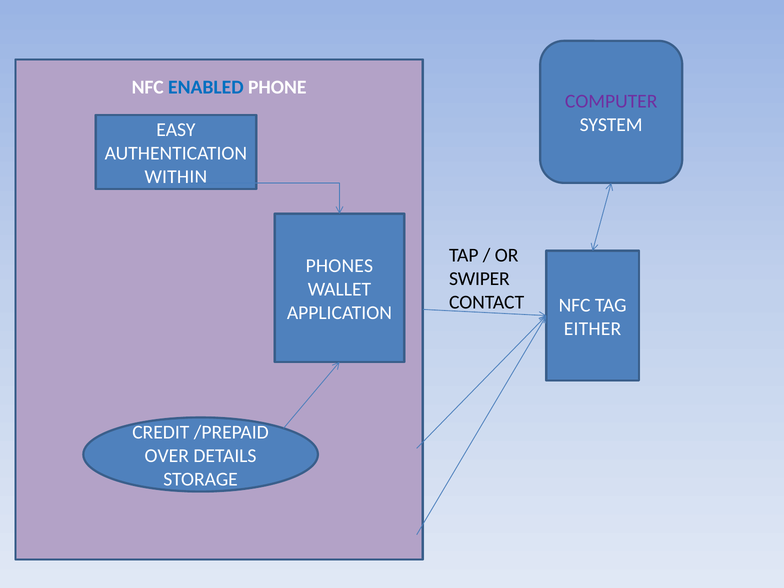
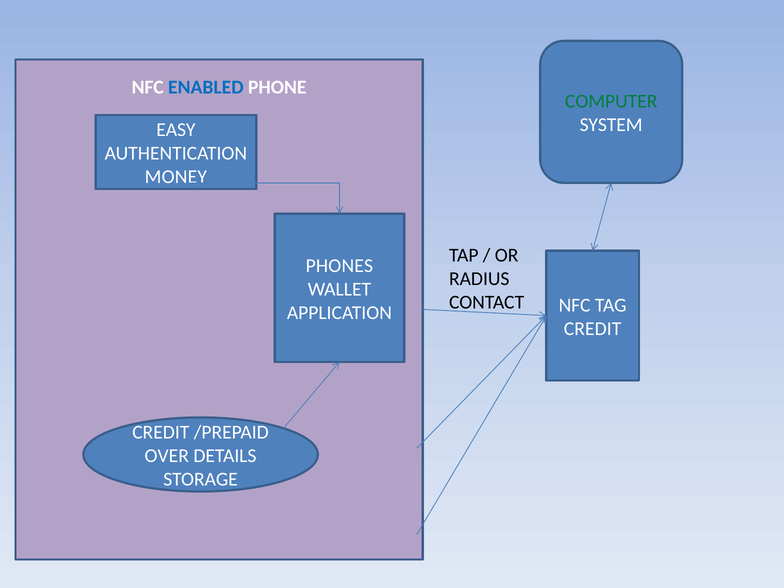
COMPUTER colour: purple -> green
WITHIN: WITHIN -> MONEY
SWIPER: SWIPER -> RADIUS
EITHER at (593, 329): EITHER -> CREDIT
